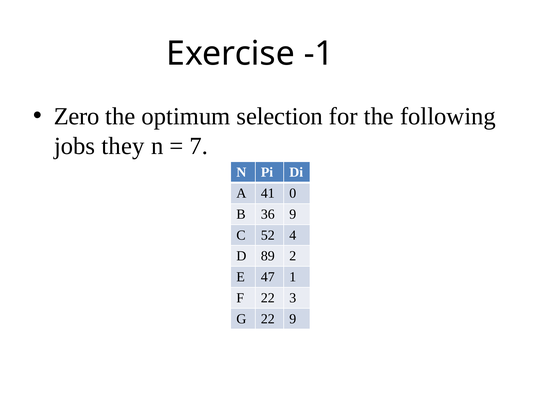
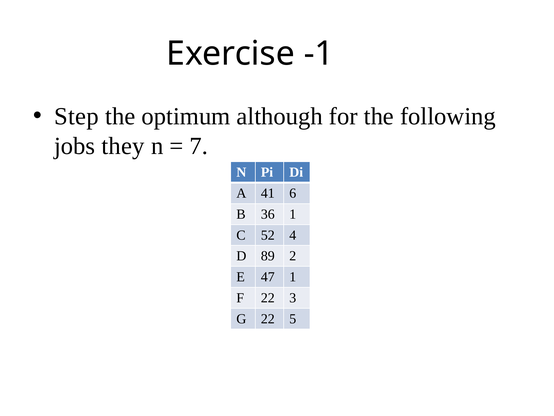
Zero: Zero -> Step
selection: selection -> although
0: 0 -> 6
36 9: 9 -> 1
22 9: 9 -> 5
